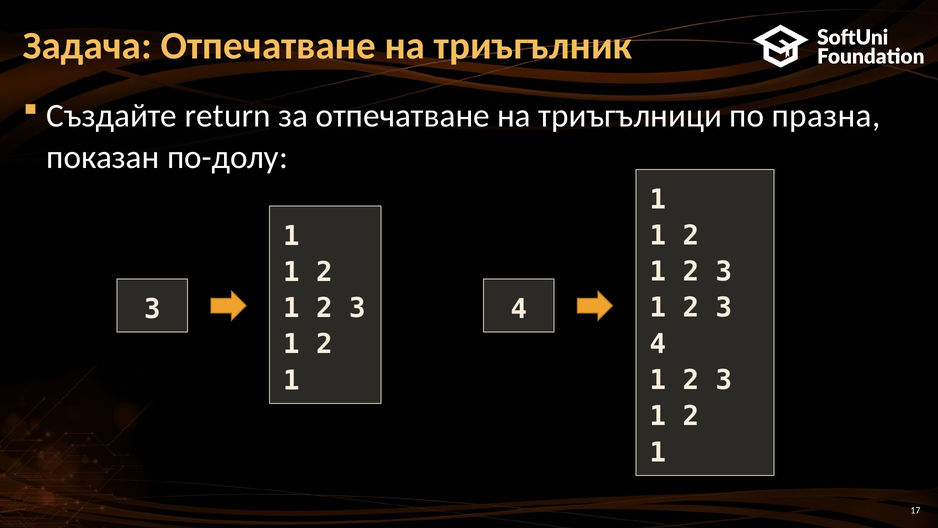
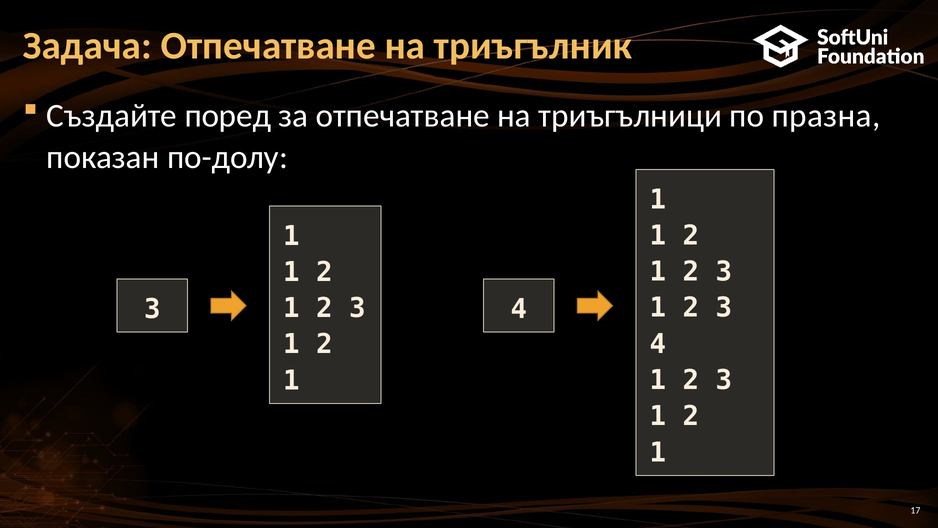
return: return -> поред
